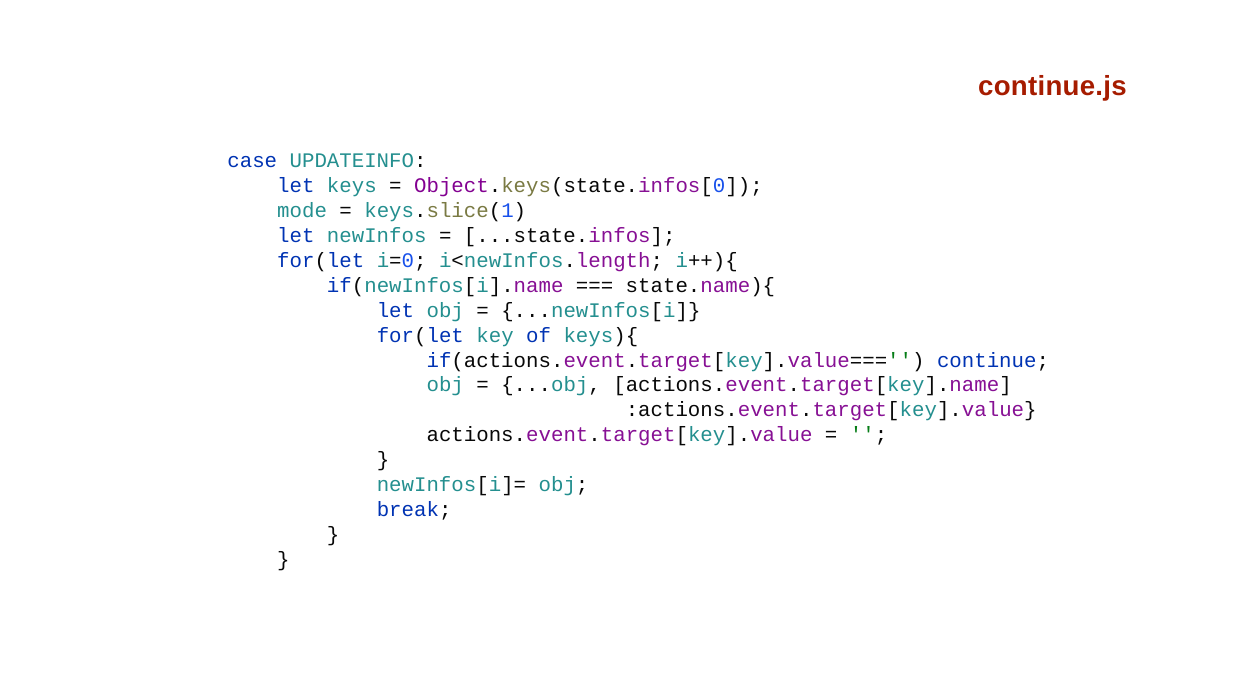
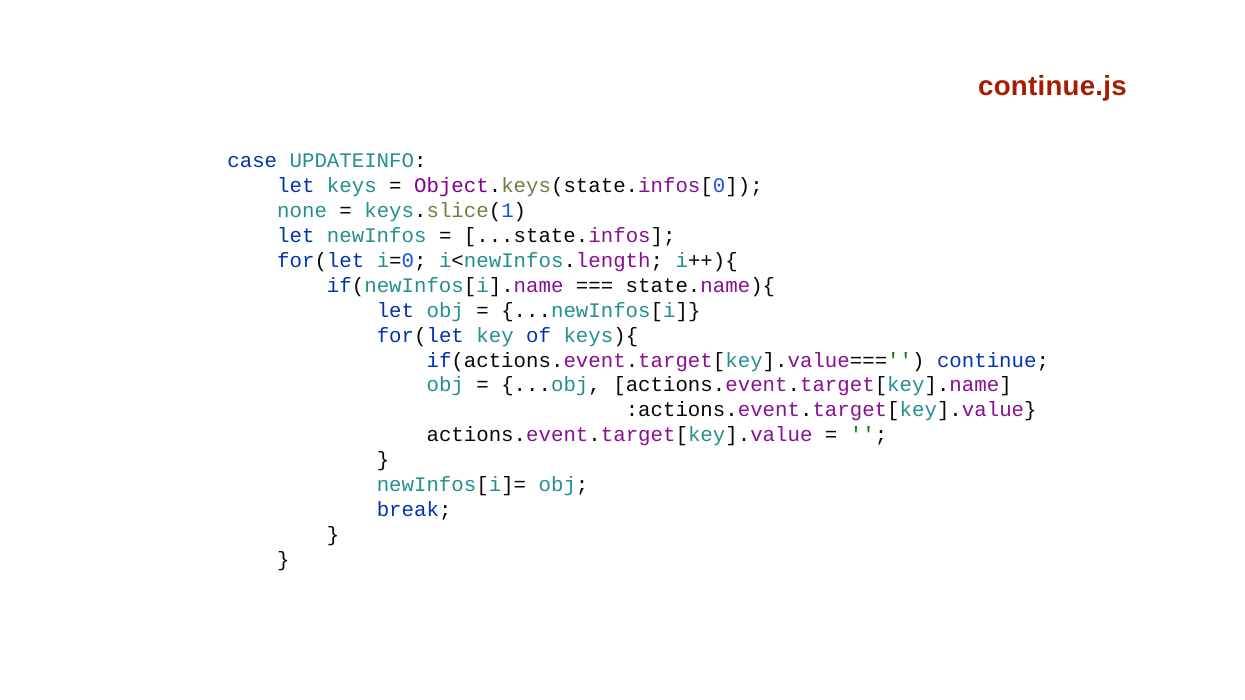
mode: mode -> none
